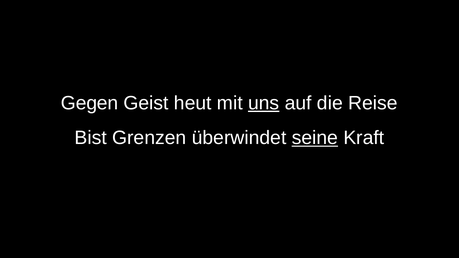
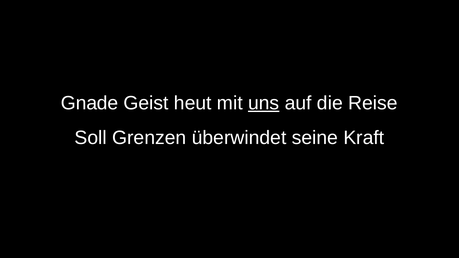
Gegen: Gegen -> Gnade
Bist: Bist -> Soll
seine underline: present -> none
